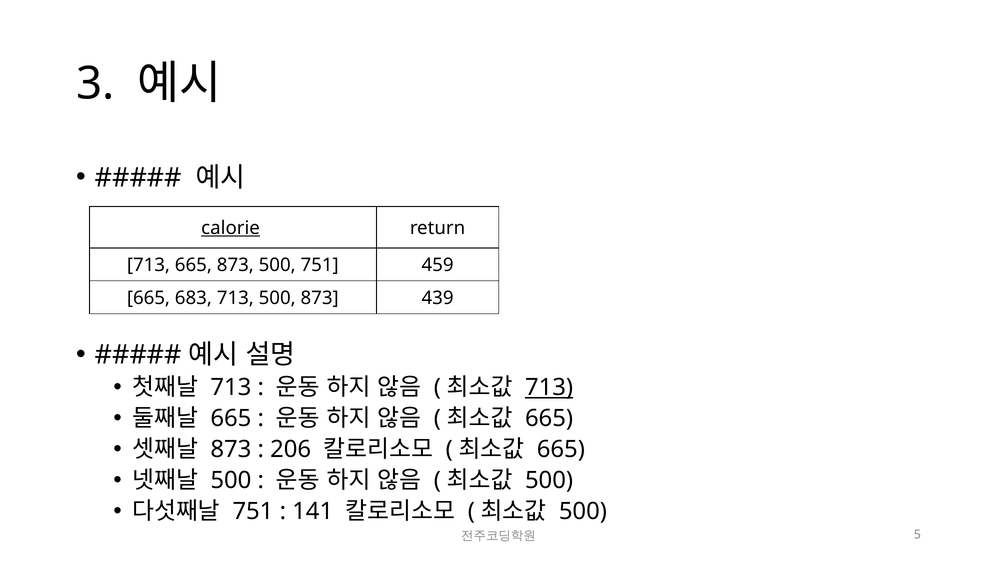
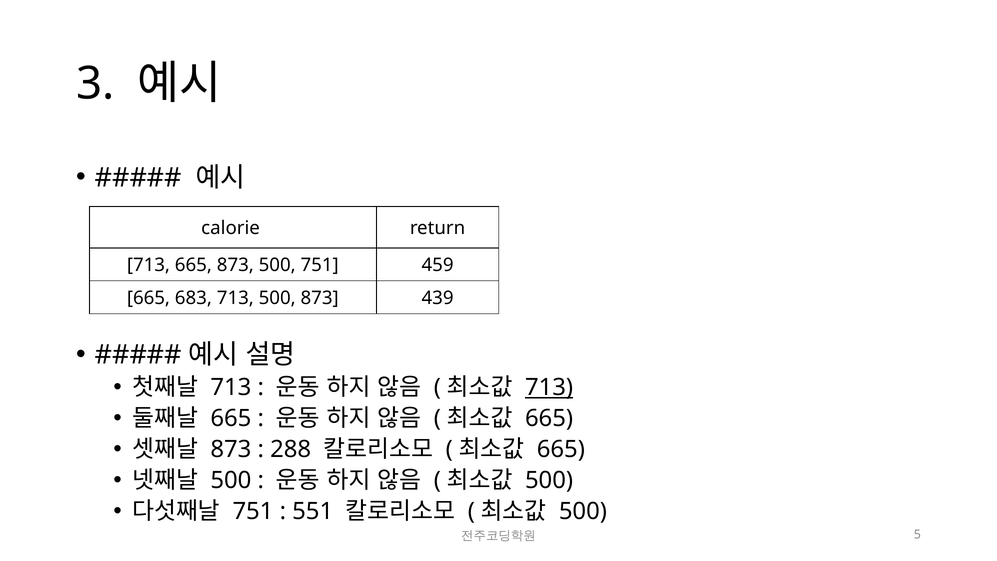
calorie underline: present -> none
206: 206 -> 288
141: 141 -> 551
